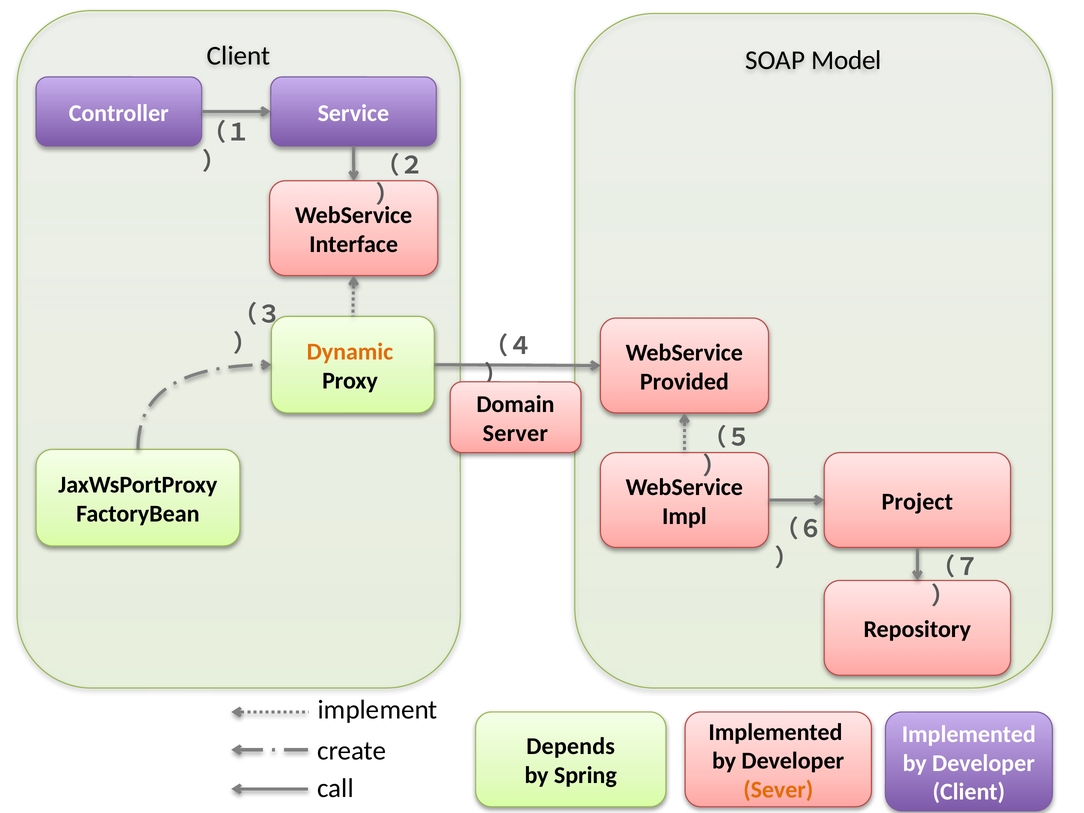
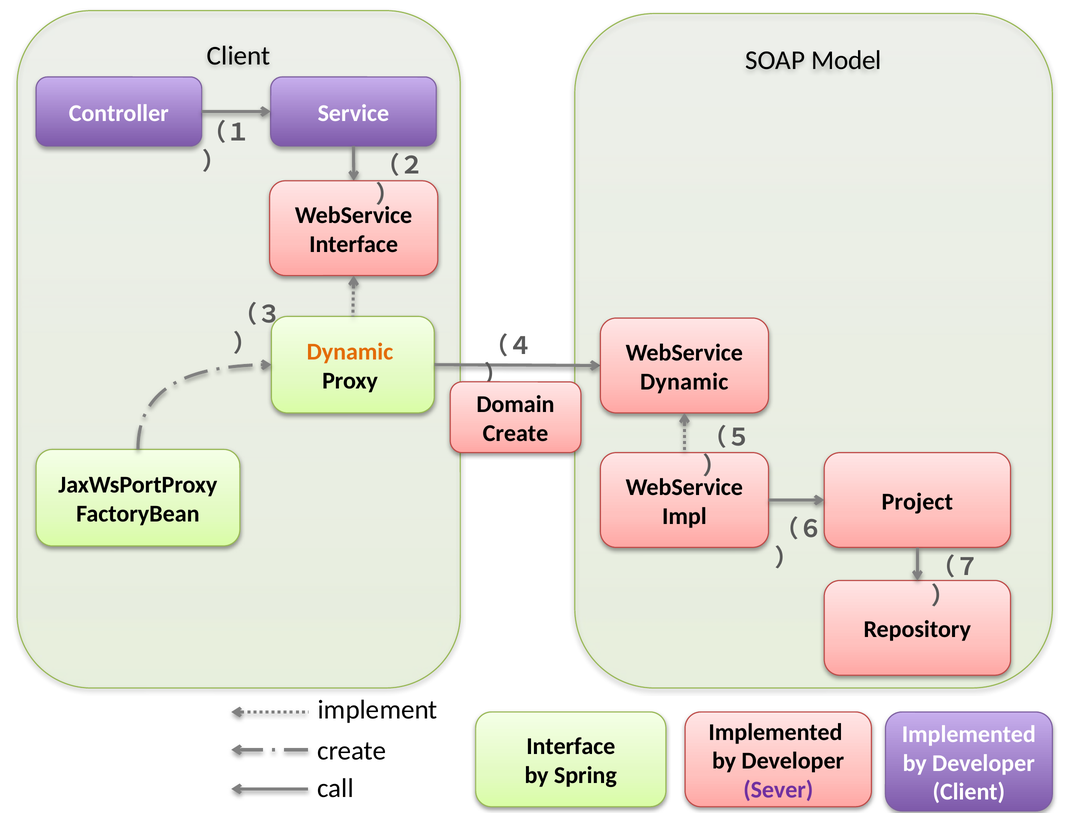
Provided at (684, 382): Provided -> Dynamic
Server at (515, 433): Server -> Create
Depends at (571, 747): Depends -> Interface
Sever colour: orange -> purple
